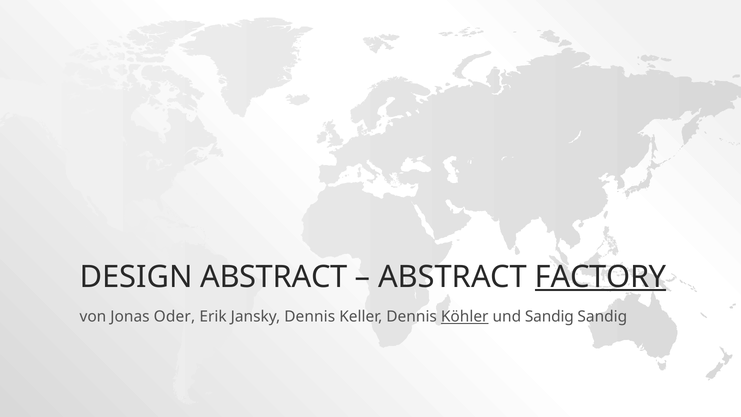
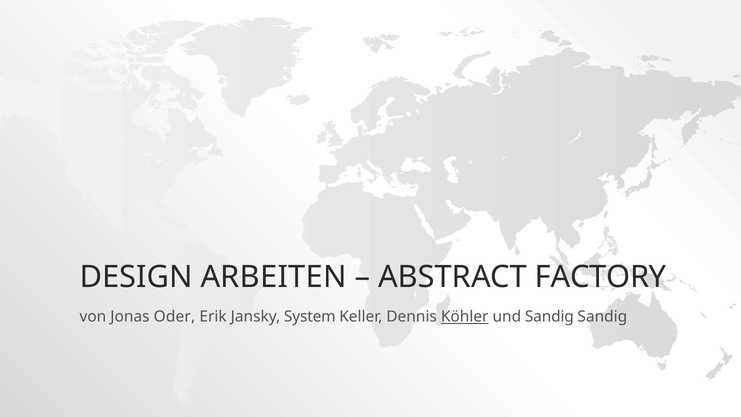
DESIGN ABSTRACT: ABSTRACT -> ARBEITEN
FACTORY underline: present -> none
Jansky Dennis: Dennis -> System
